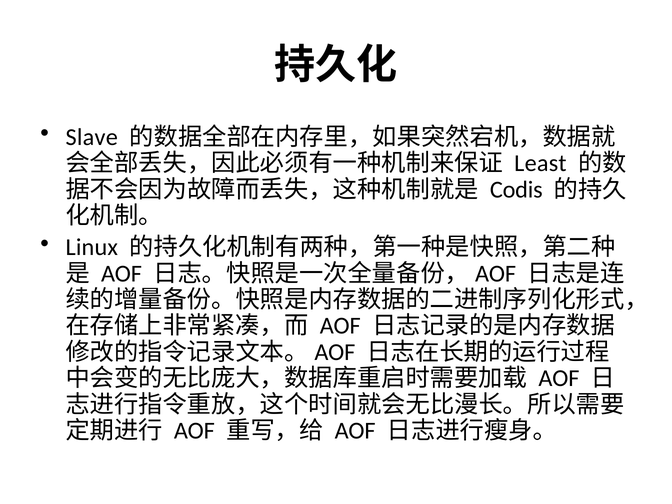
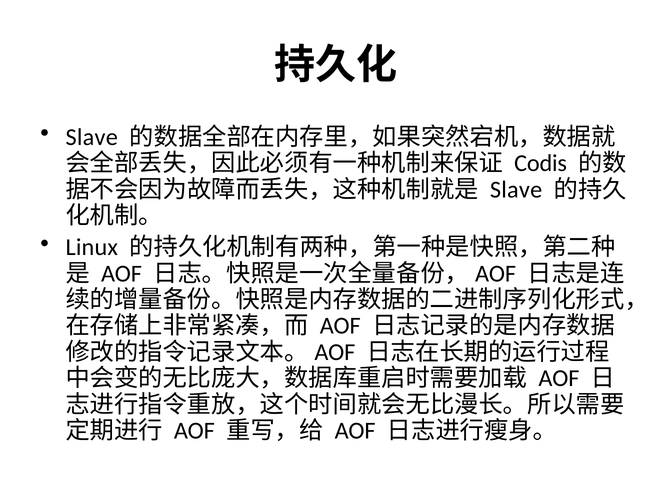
Least: Least -> Codis
Codis at (516, 190): Codis -> Slave
